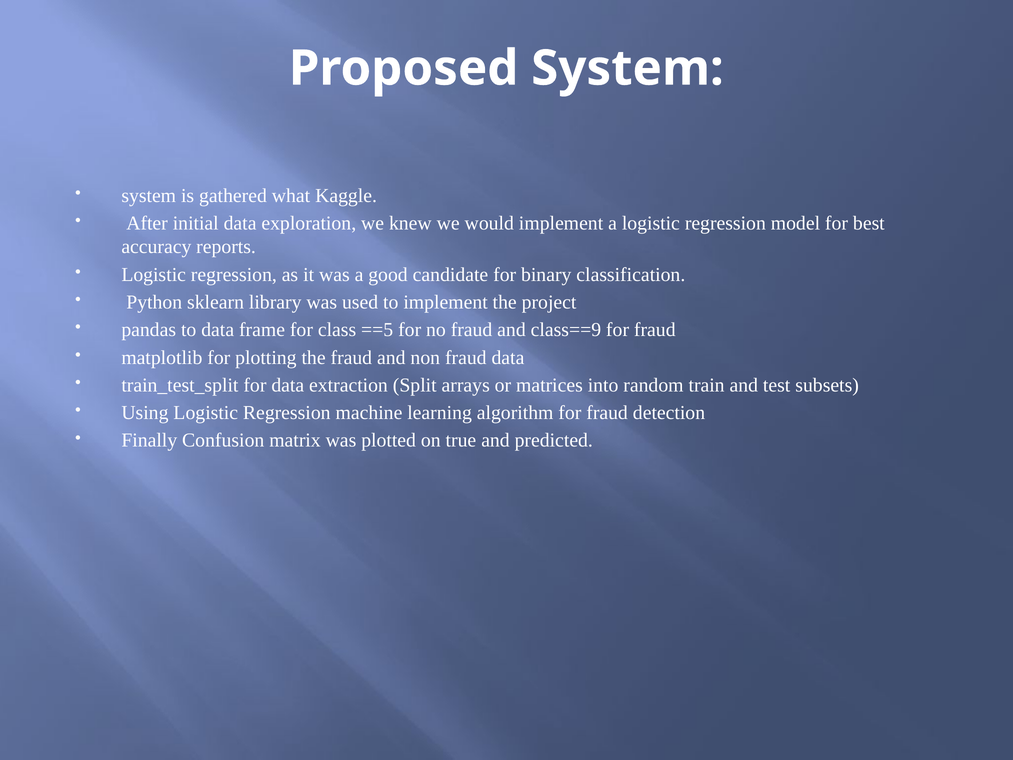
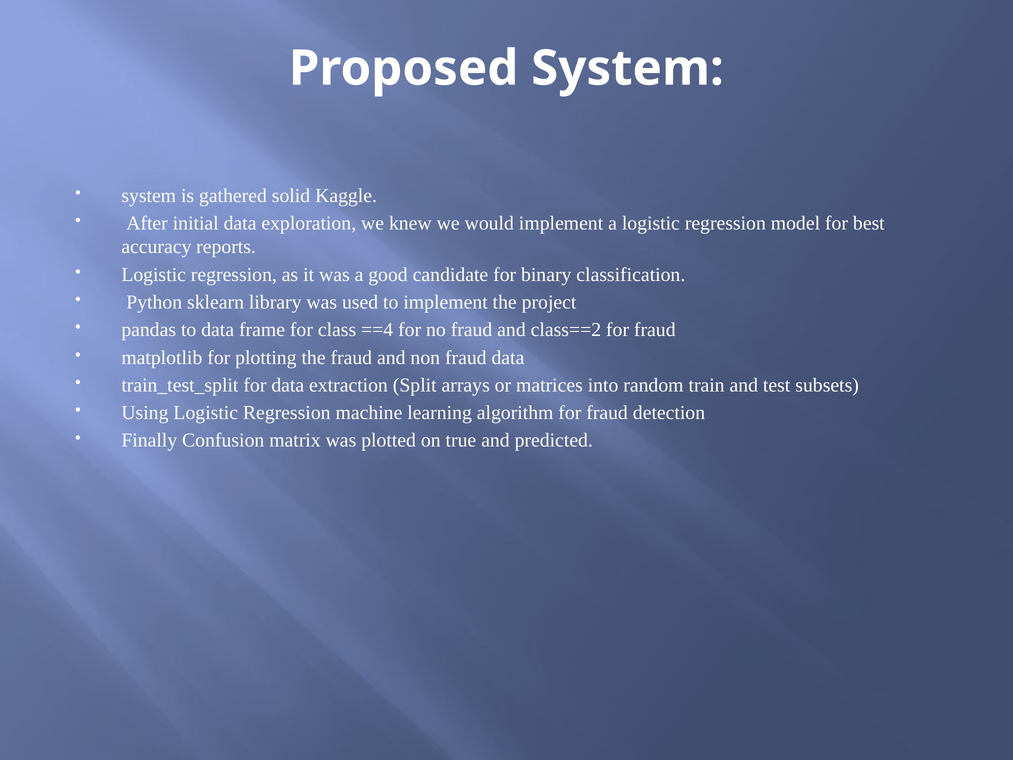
what: what -> solid
==5: ==5 -> ==4
class==9: class==9 -> class==2
